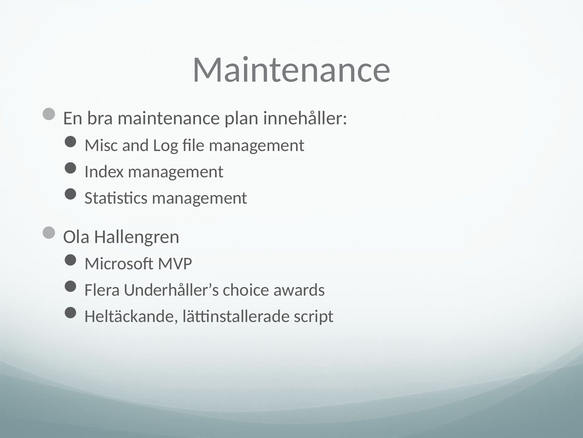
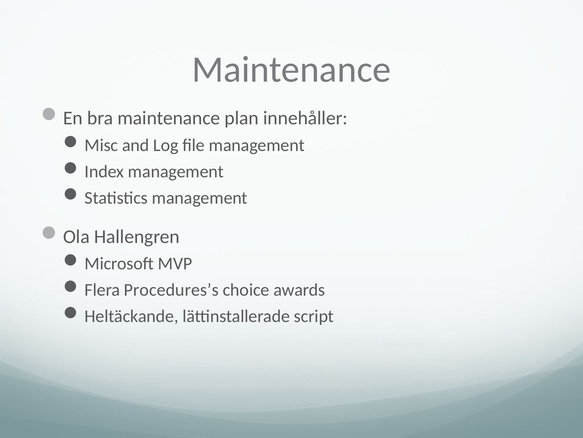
Underhåller’s: Underhåller’s -> Procedures’s
